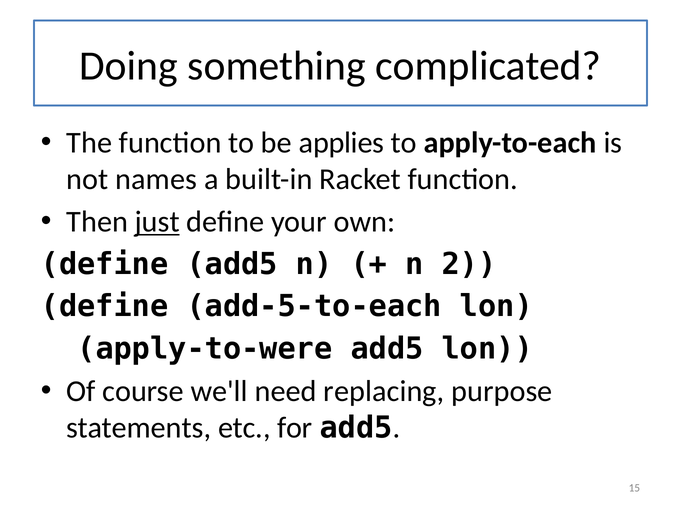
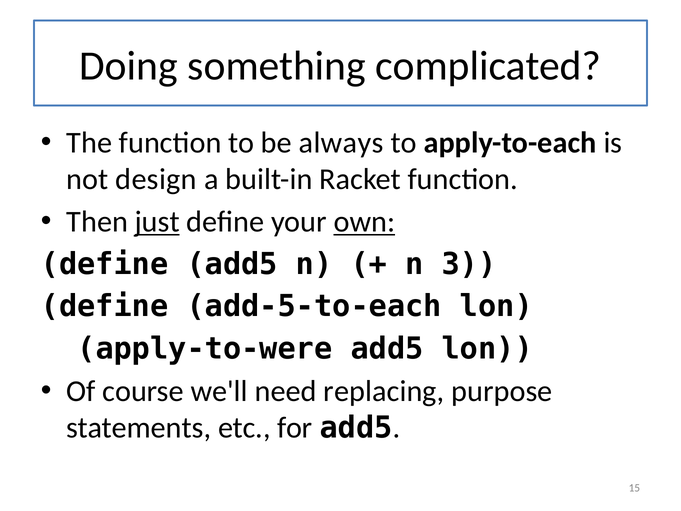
applies: applies -> always
names: names -> design
own underline: none -> present
2: 2 -> 3
